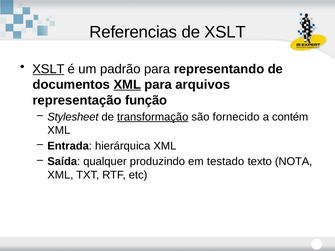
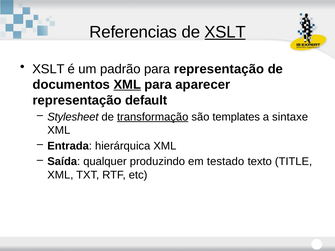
XSLT at (225, 32) underline: none -> present
XSLT at (49, 69) underline: present -> none
para representando: representando -> representação
arquivos: arquivos -> aparecer
função: função -> default
fornecido: fornecido -> templates
contém: contém -> sintaxe
NOTA: NOTA -> TITLE
